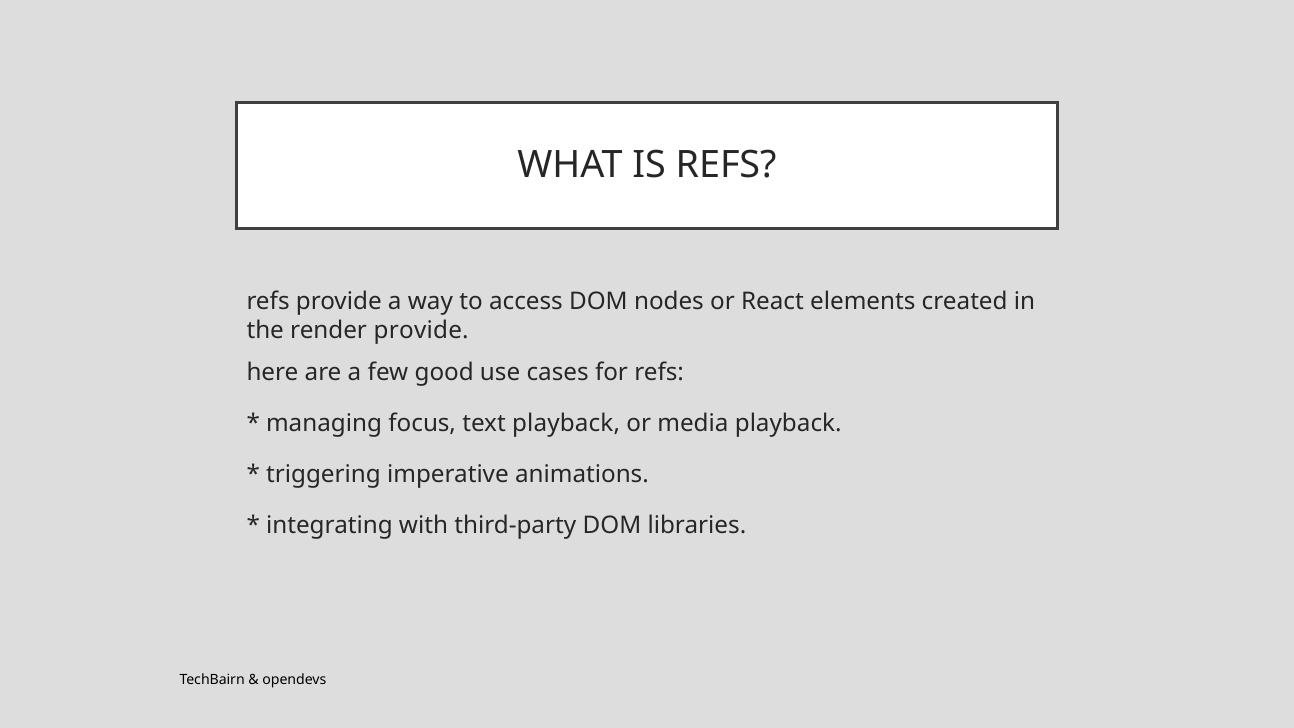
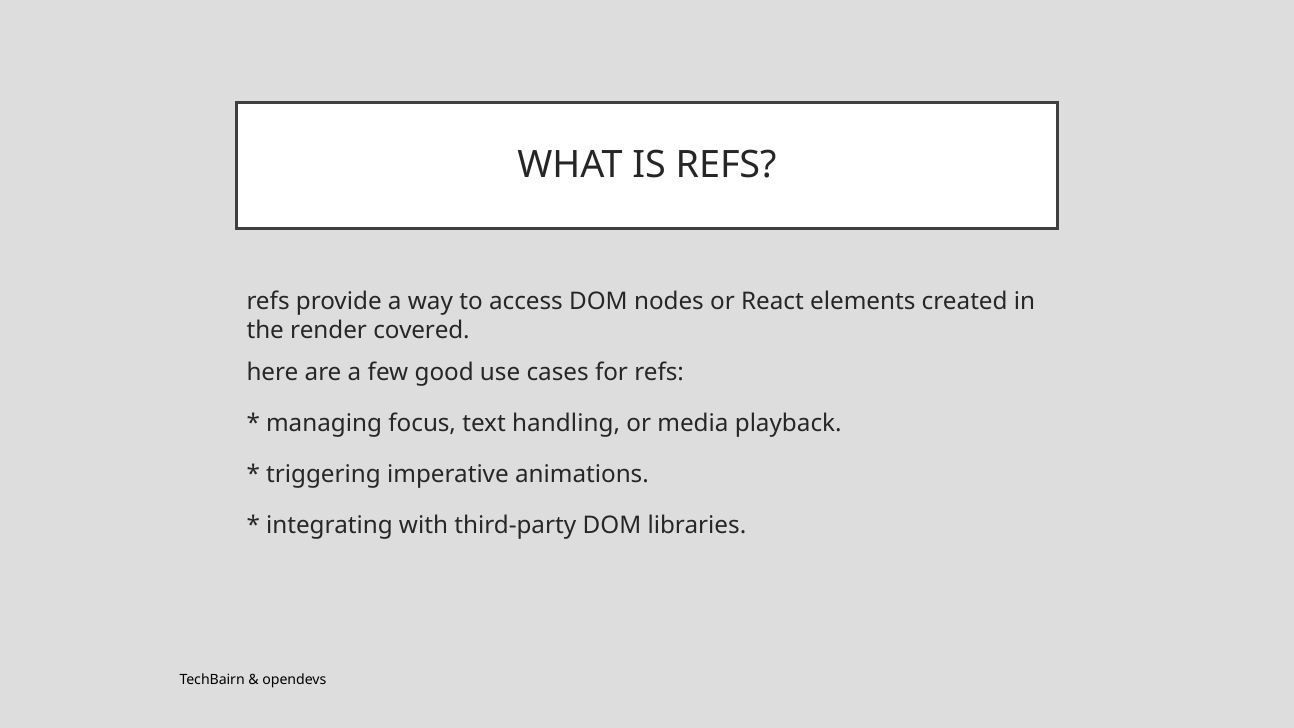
render provide: provide -> covered
text playback: playback -> handling
